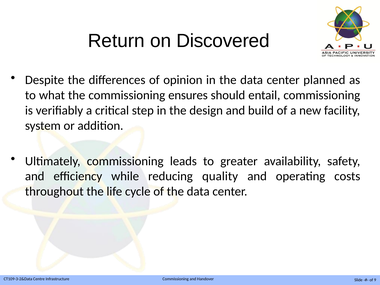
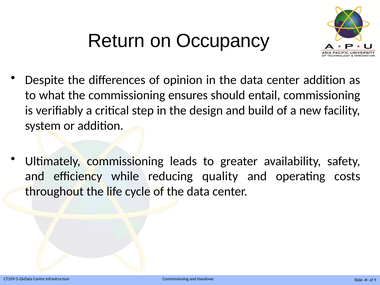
Discovered: Discovered -> Occupancy
center planned: planned -> addition
